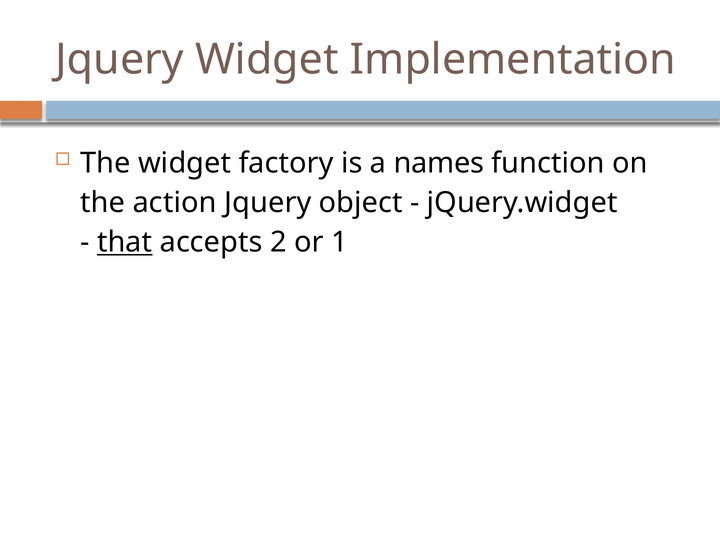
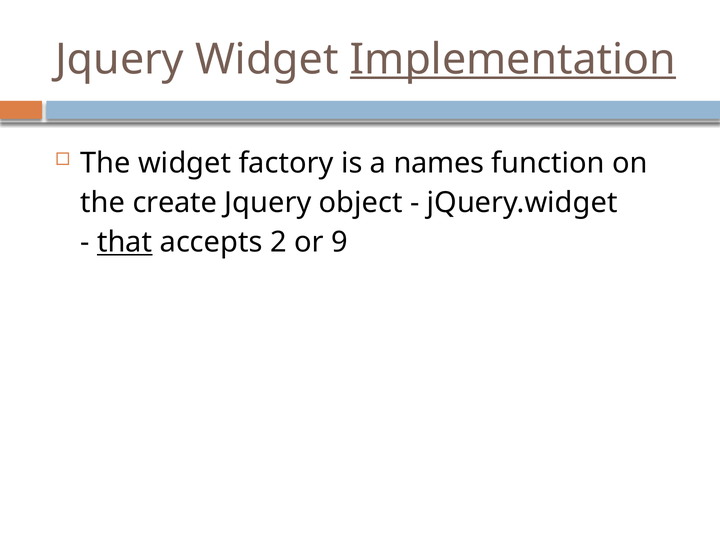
Implementation underline: none -> present
action: action -> create
1: 1 -> 9
